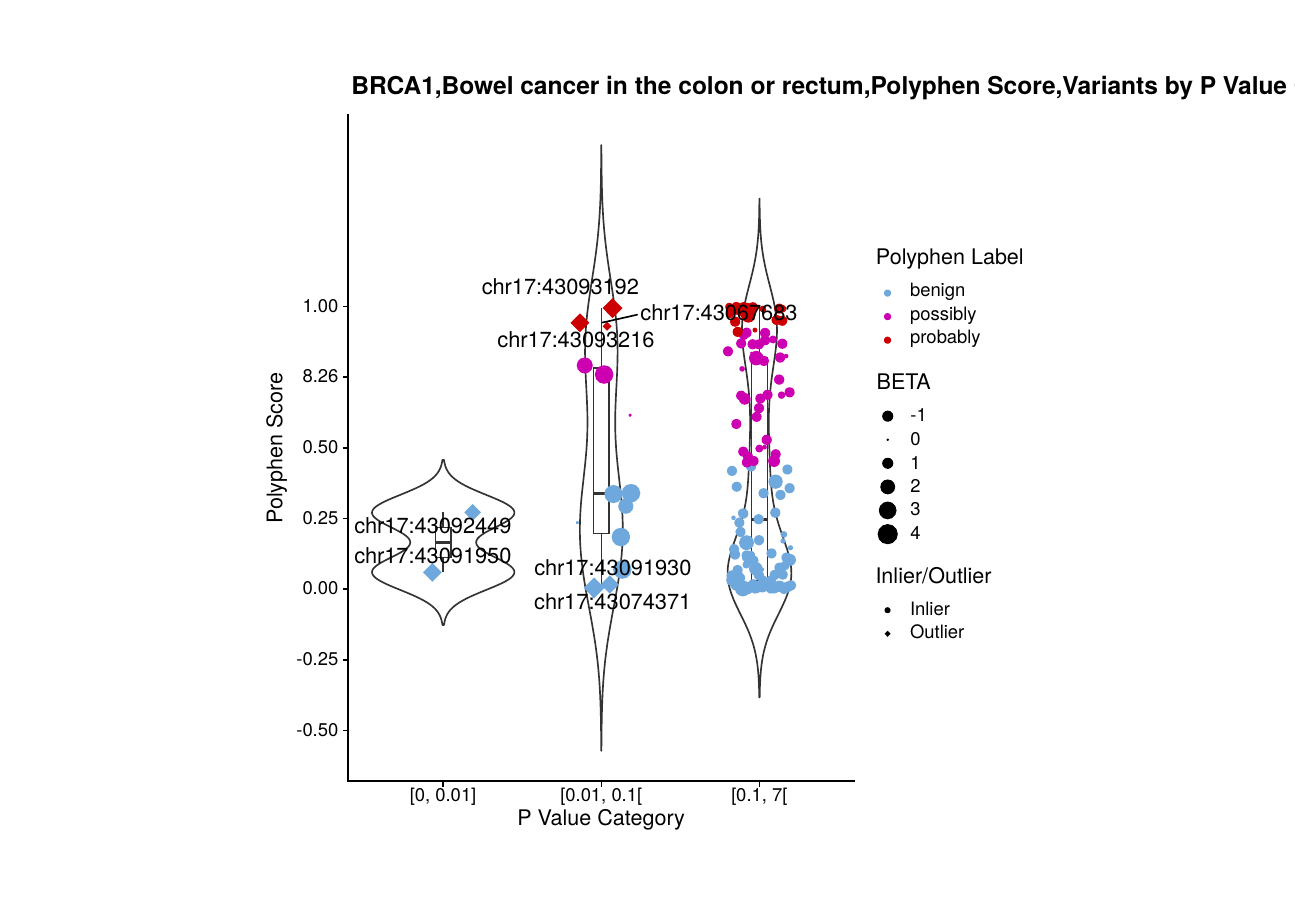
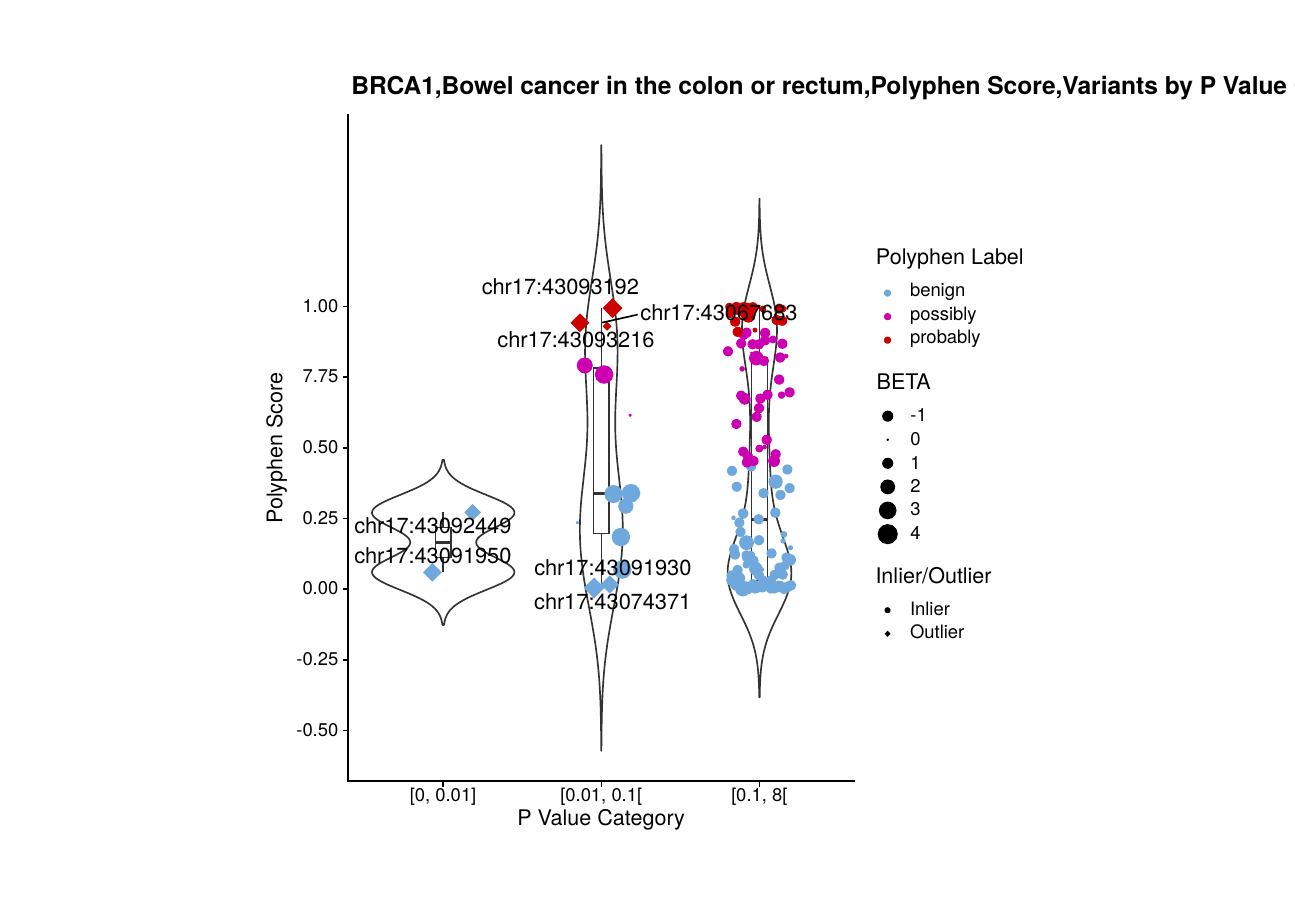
8.26: 8.26 -> 7.75
7[: 7[ -> 8[
